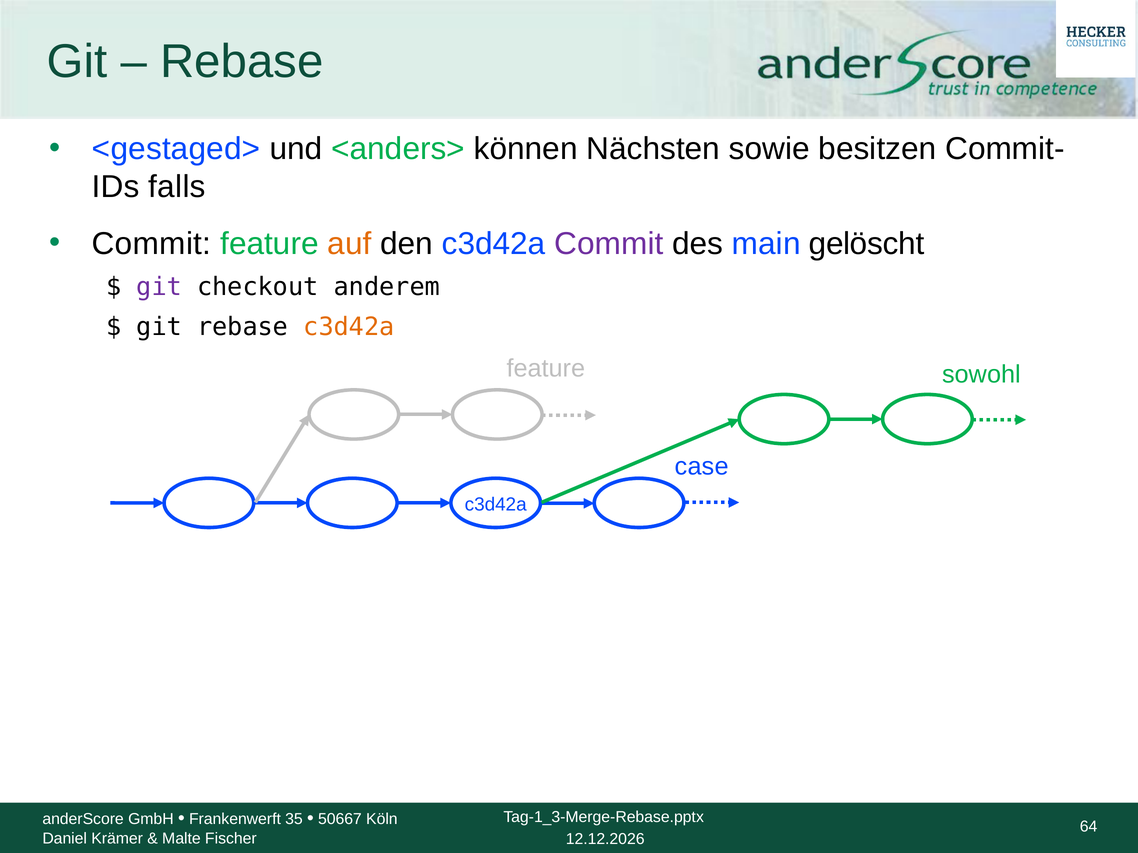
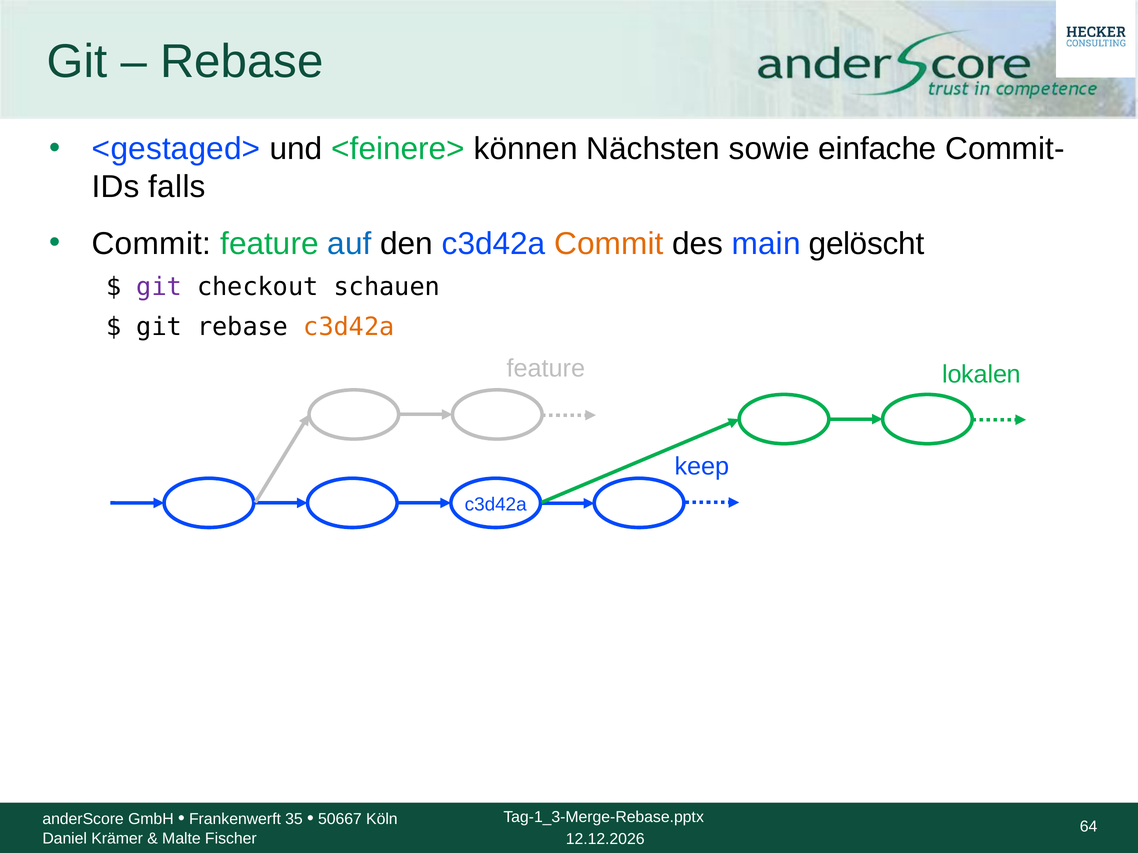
<anders>: <anders> -> <feinere>
besitzen: besitzen -> einfache
auf colour: orange -> blue
Commit at (609, 244) colour: purple -> orange
anderem: anderem -> schauen
sowohl: sowohl -> lokalen
case: case -> keep
